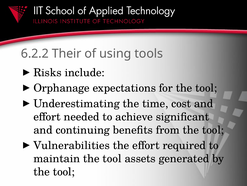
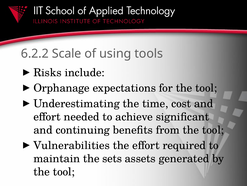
Their: Their -> Scale
maintain the tool: tool -> sets
